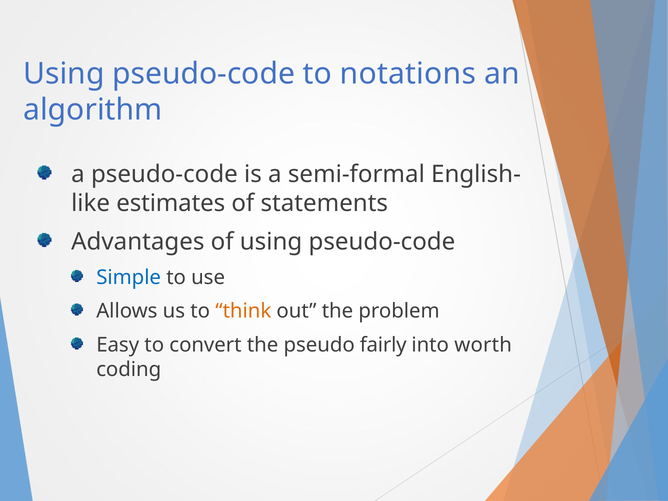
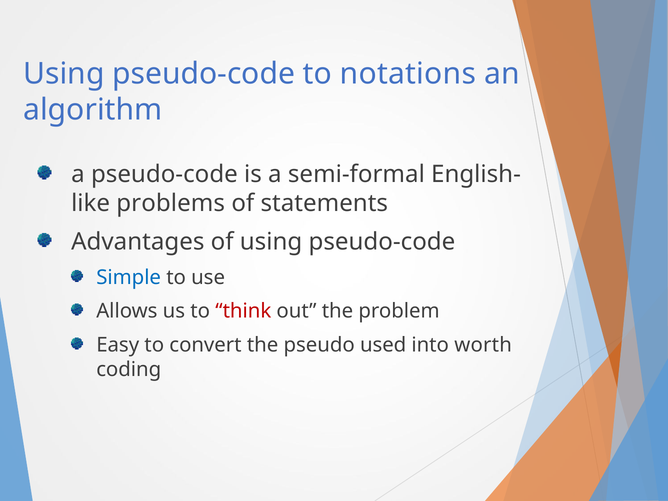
estimates: estimates -> problems
think colour: orange -> red
fairly: fairly -> used
